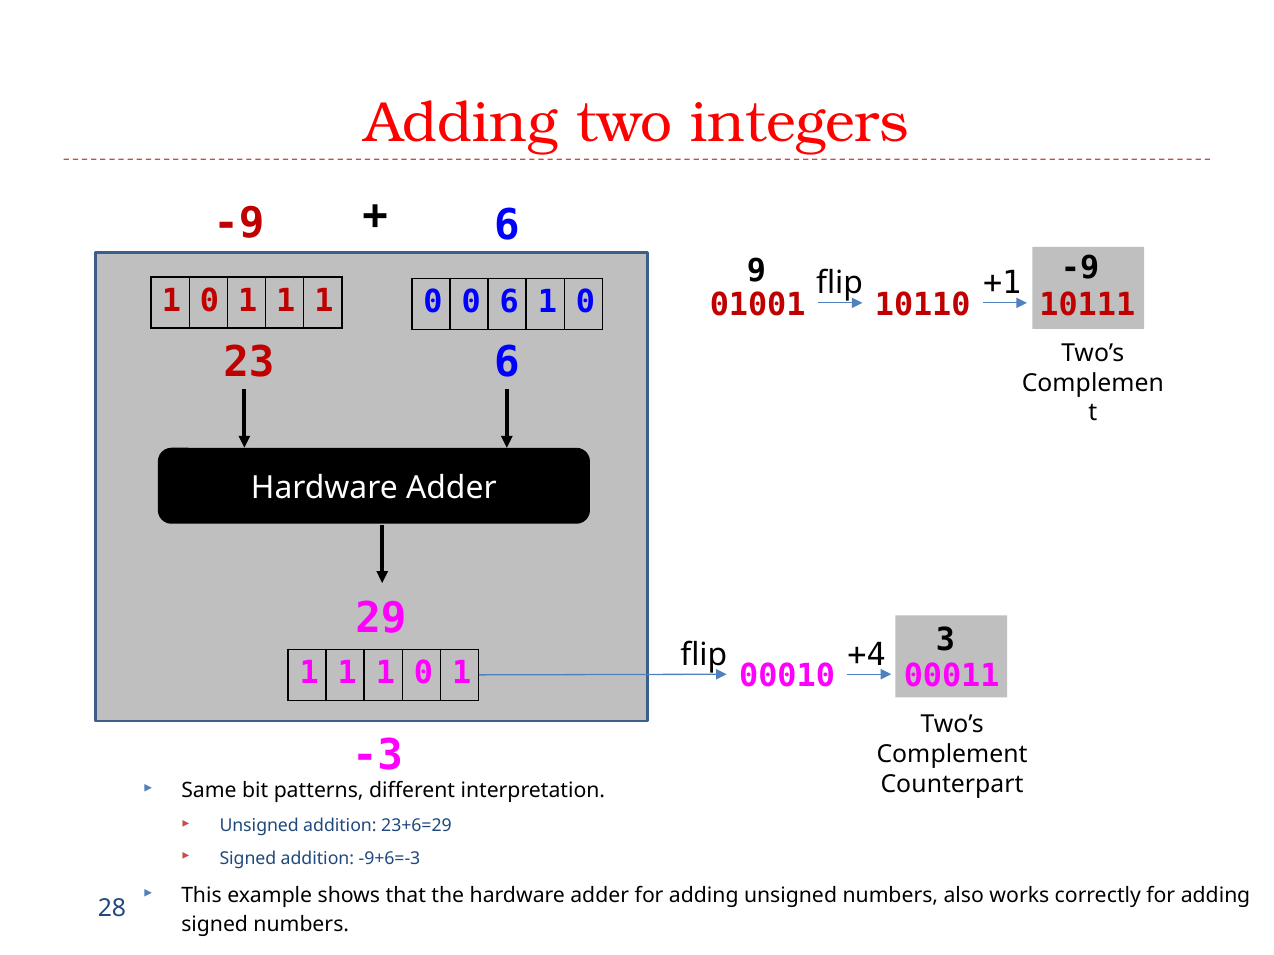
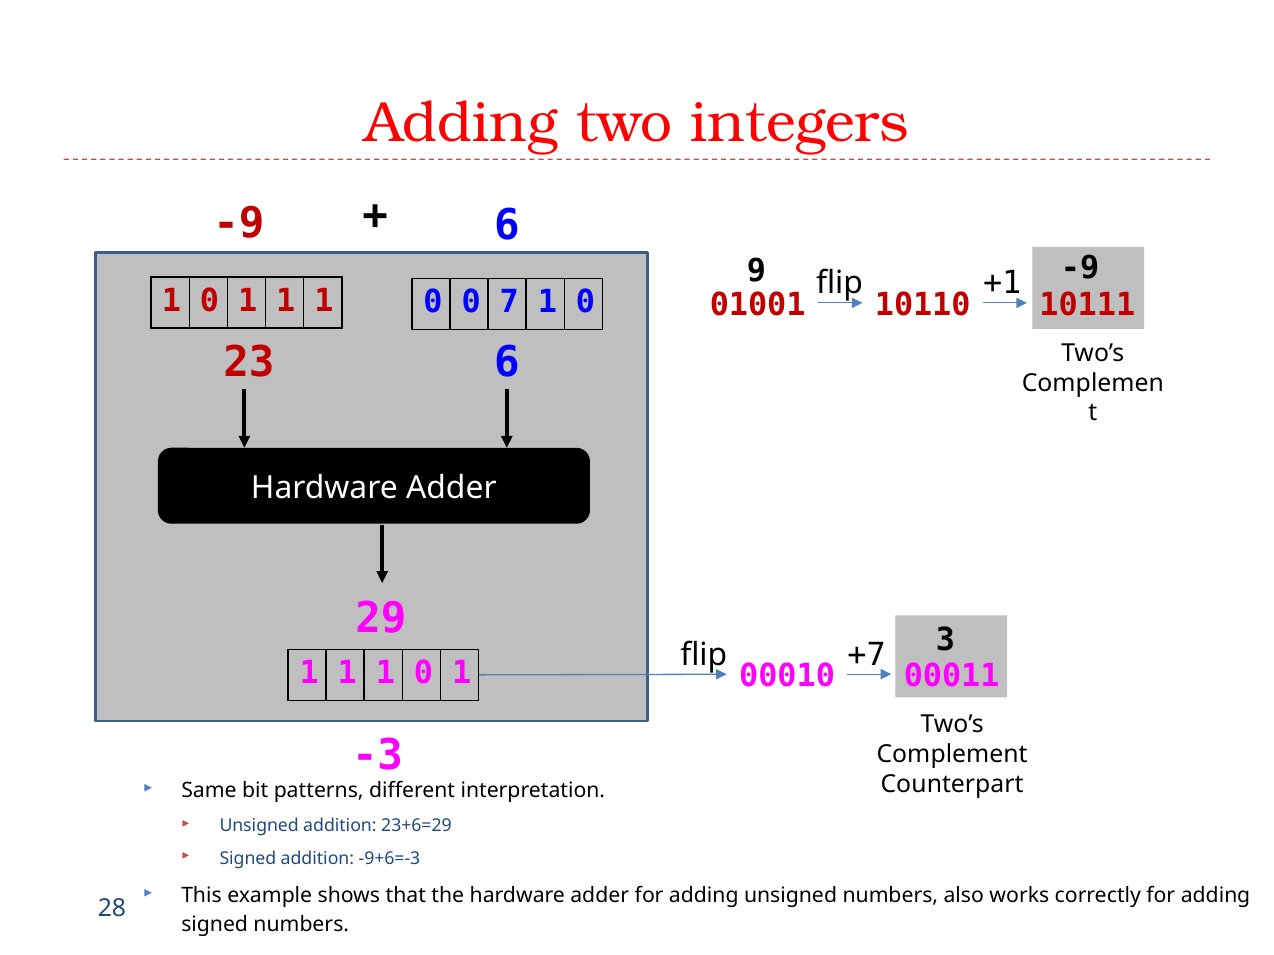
0 6: 6 -> 7
+4: +4 -> +7
